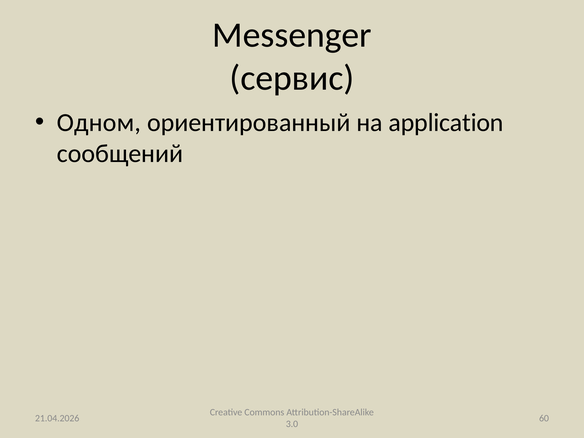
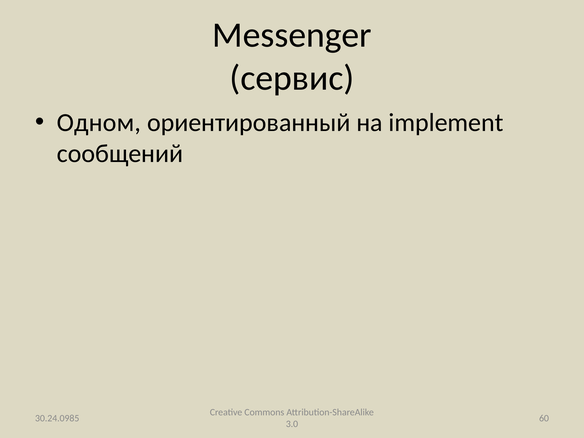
application: application -> implement
21.04.2026: 21.04.2026 -> 30.24.0985
